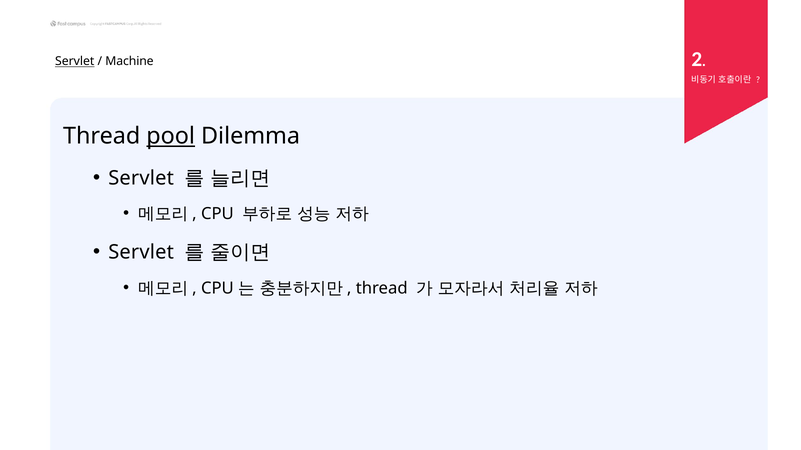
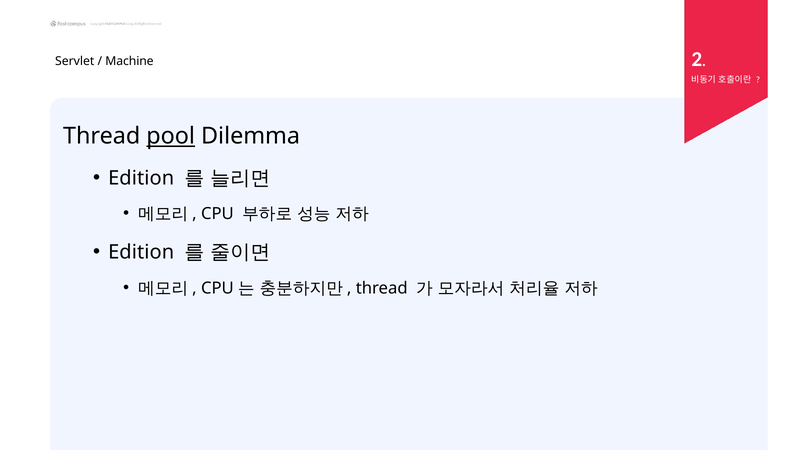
Servlet at (75, 61) underline: present -> none
Servlet at (141, 178): Servlet -> Edition
Servlet at (141, 253): Servlet -> Edition
